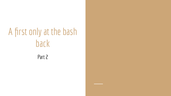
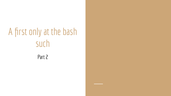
back: back -> such
